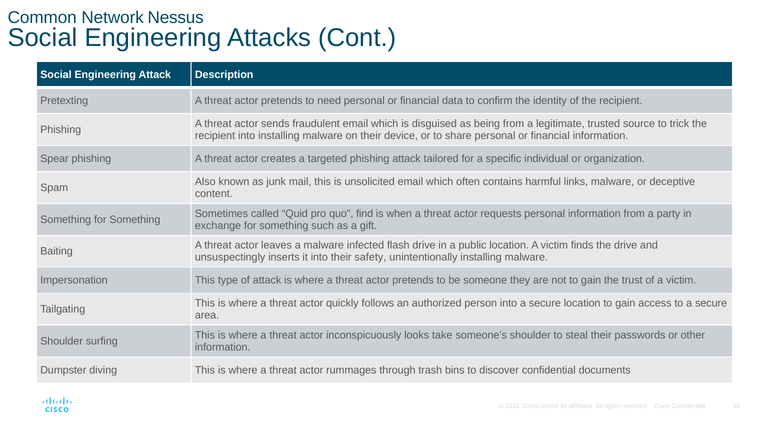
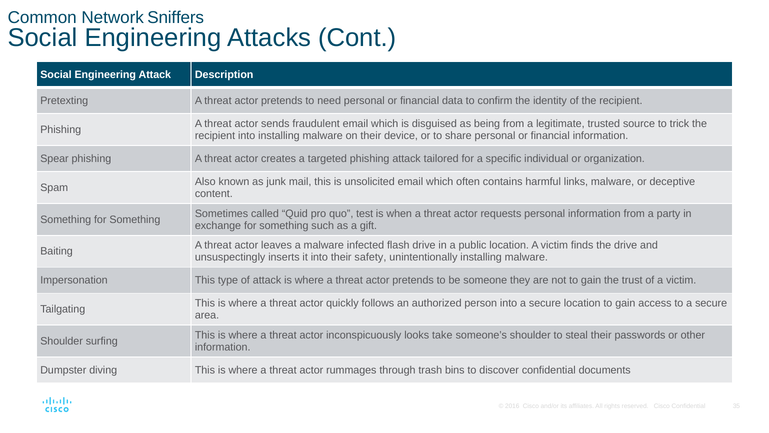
Nessus: Nessus -> Sniffers
find: find -> test
